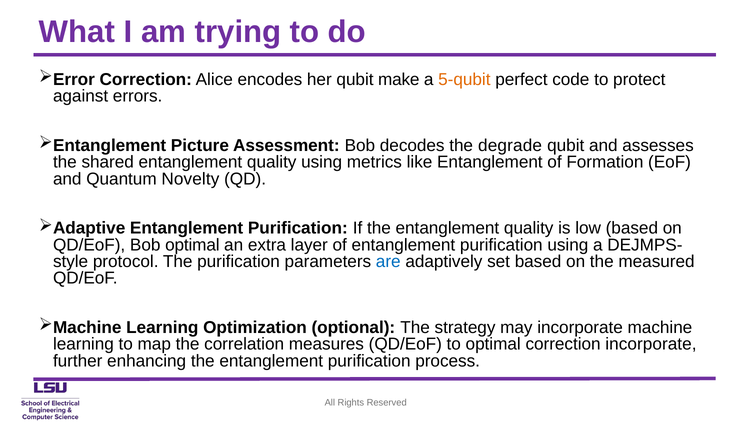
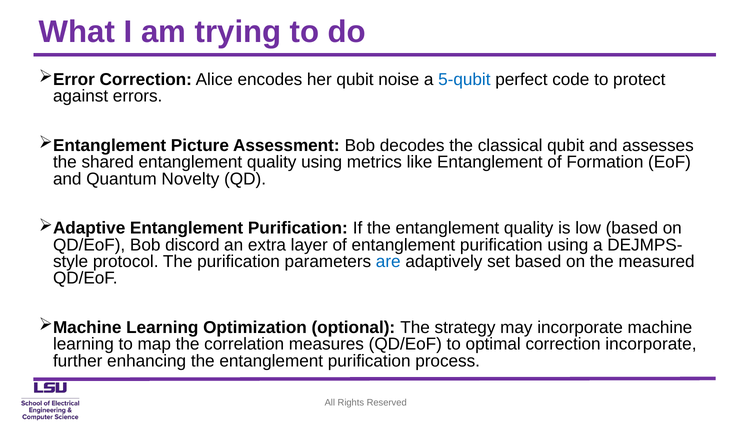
make: make -> noise
5-qubit colour: orange -> blue
degrade: degrade -> classical
Bob optimal: optimal -> discord
